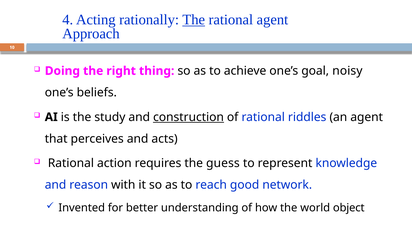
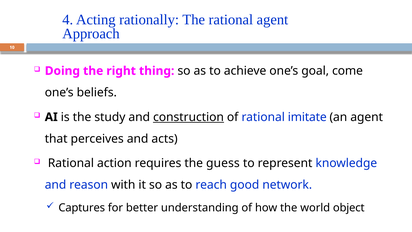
The at (194, 20) underline: present -> none
noisy: noisy -> come
riddles: riddles -> imitate
Invented: Invented -> Captures
